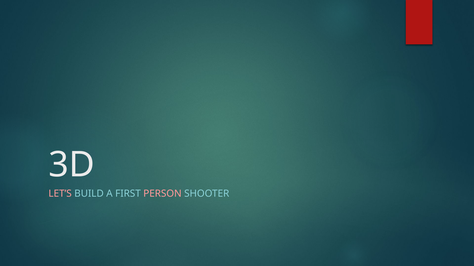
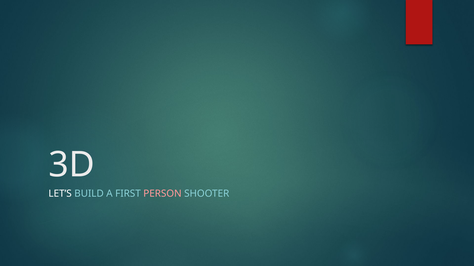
LET’S colour: pink -> white
